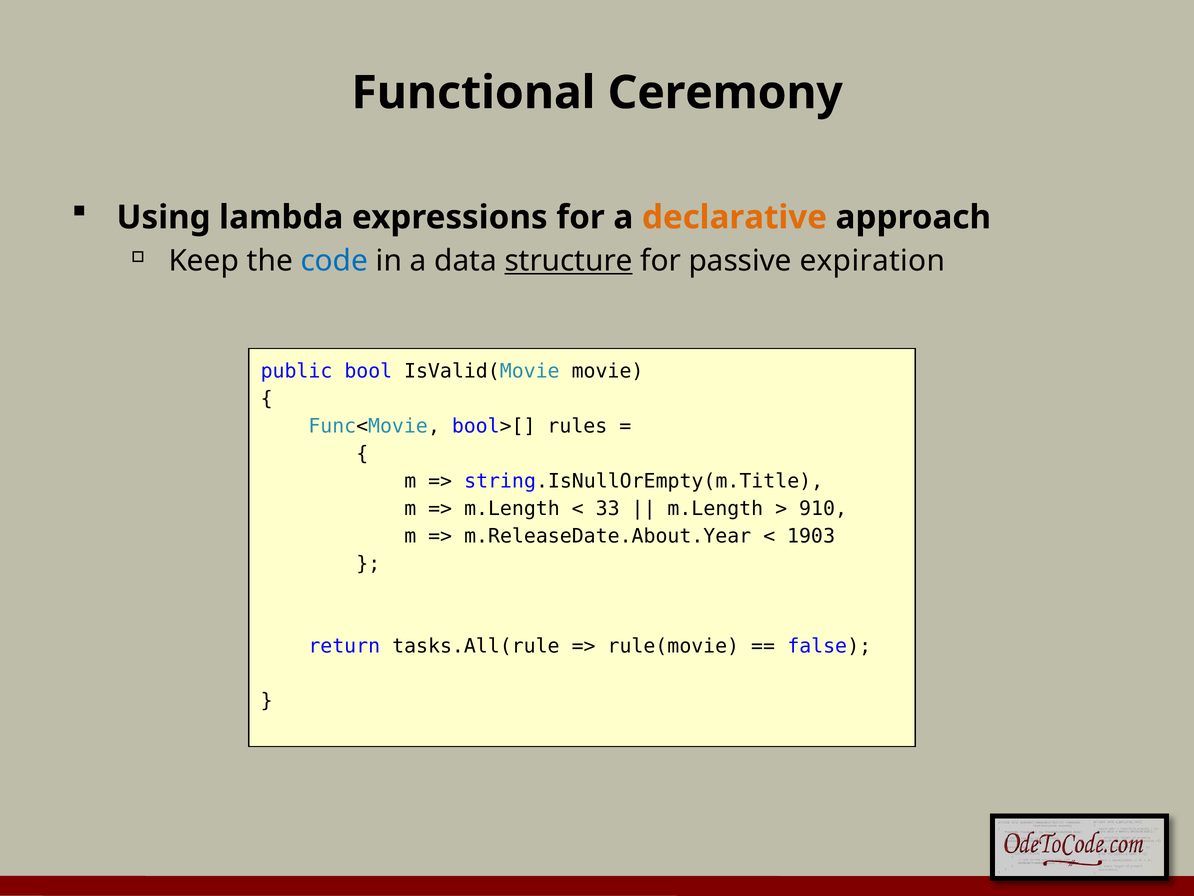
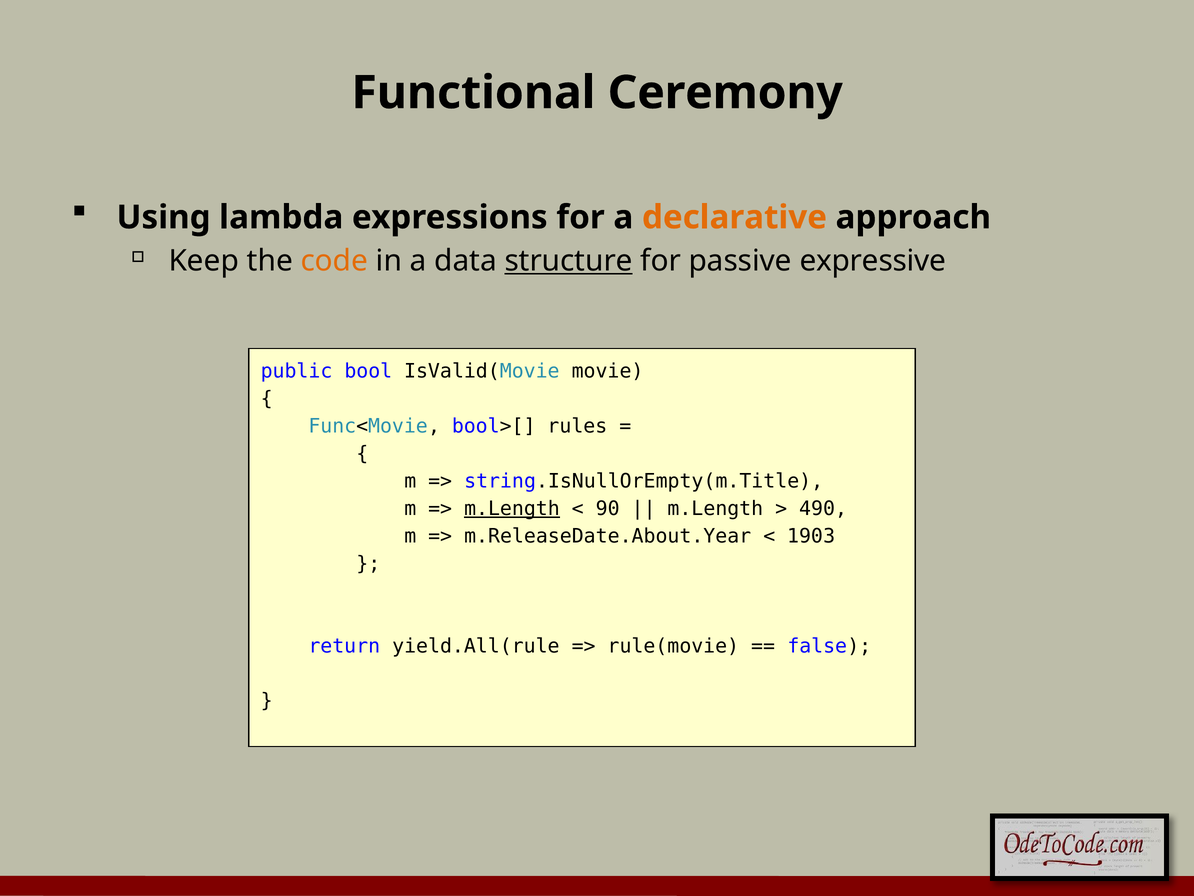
code colour: blue -> orange
expiration: expiration -> expressive
m.Length at (512, 508) underline: none -> present
33: 33 -> 90
910: 910 -> 490
tasks.All(rule: tasks.All(rule -> yield.All(rule
